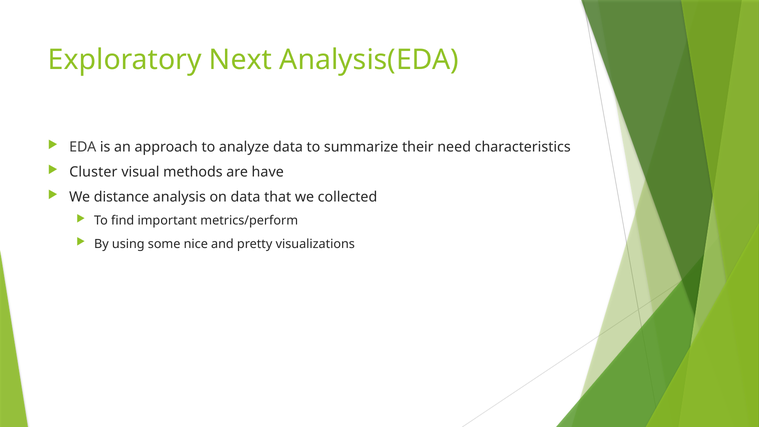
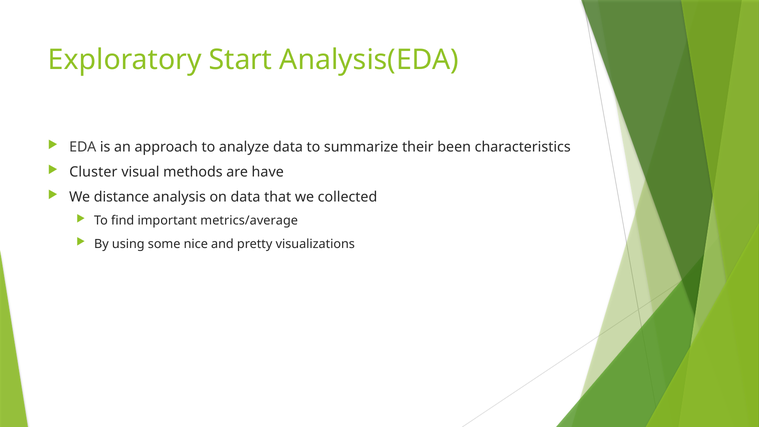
Next: Next -> Start
need: need -> been
metrics/perform: metrics/perform -> metrics/average
